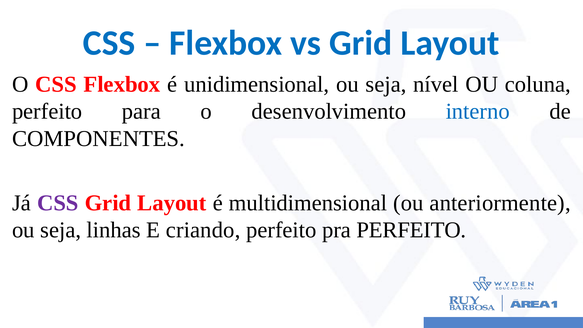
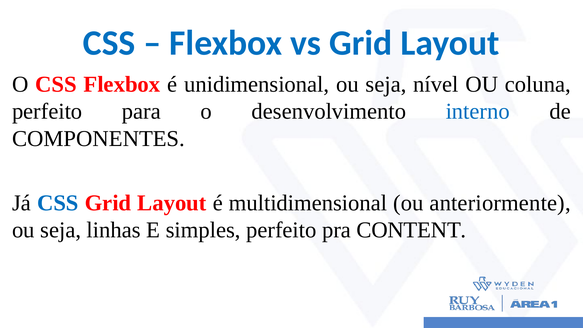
CSS at (58, 203) colour: purple -> blue
criando: criando -> simples
pra PERFEITO: PERFEITO -> CONTENT
